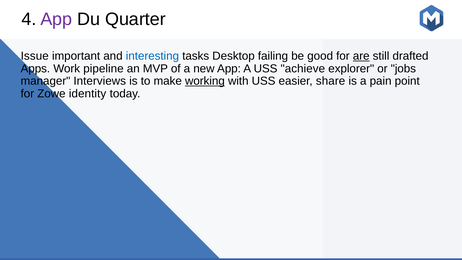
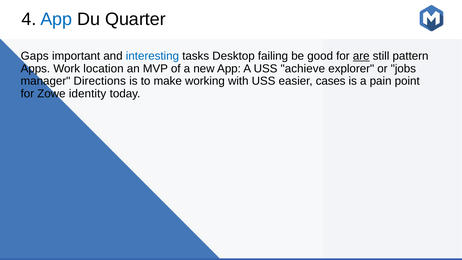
App at (56, 19) colour: purple -> blue
Issue: Issue -> Gaps
drafted: drafted -> pattern
pipeline: pipeline -> location
Interviews: Interviews -> Directions
working underline: present -> none
share: share -> cases
